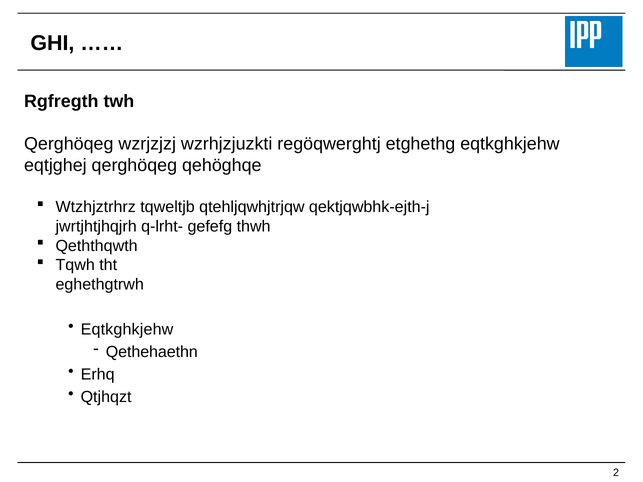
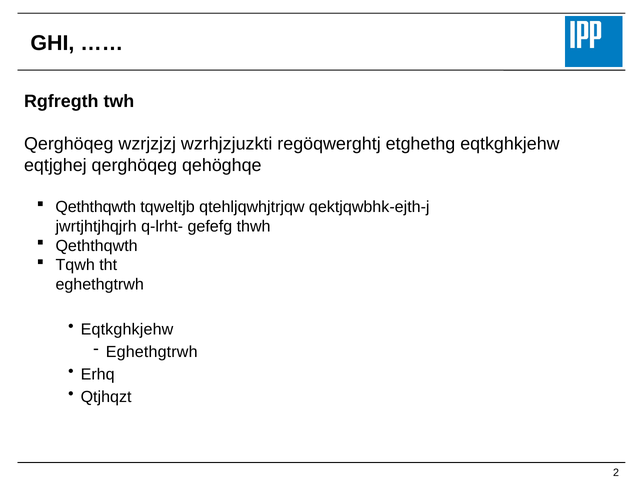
Wtzhjztrhrz at (96, 207): Wtzhjztrhrz -> Qeththqwth
Qethehaethn at (152, 352): Qethehaethn -> Eghethgtrwh
